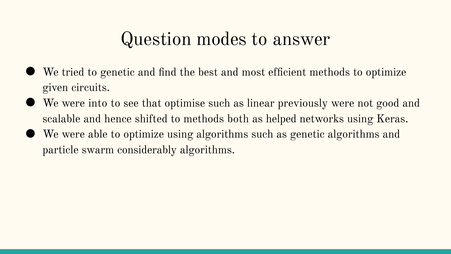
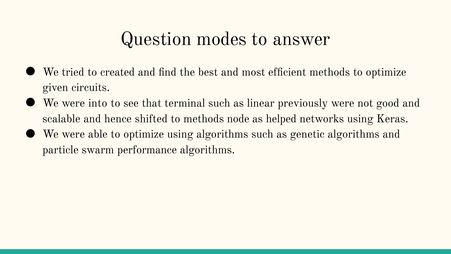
to genetic: genetic -> created
optimise: optimise -> terminal
both: both -> node
considerably: considerably -> performance
